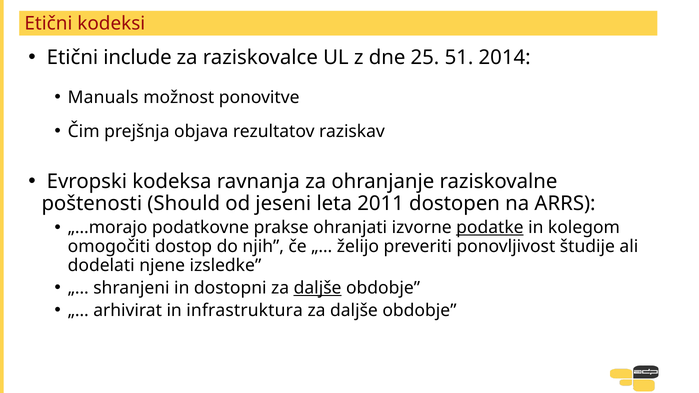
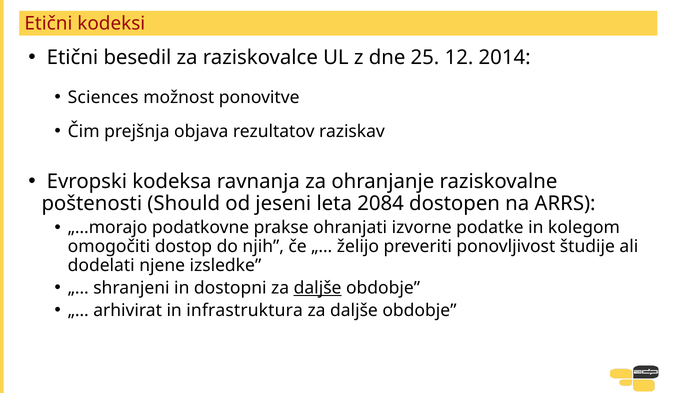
include: include -> besedil
51: 51 -> 12
Manuals: Manuals -> Sciences
2011: 2011 -> 2084
podatke underline: present -> none
